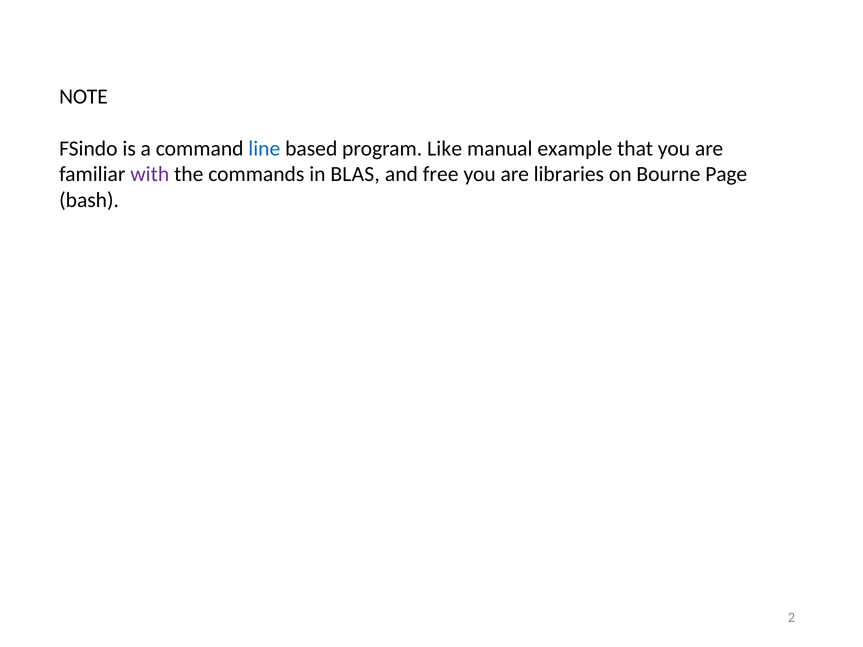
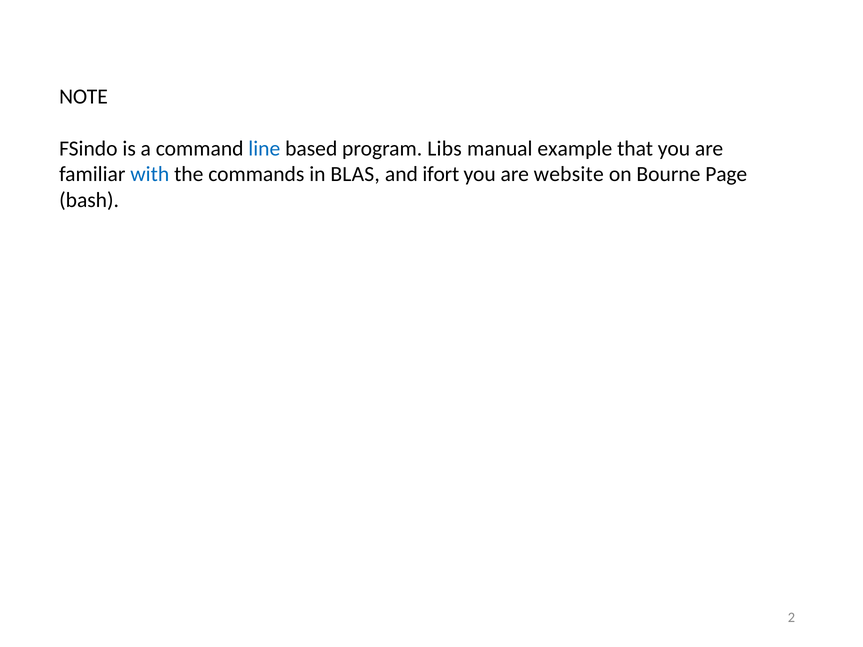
Like: Like -> Libs
with colour: purple -> blue
free: free -> ifort
libraries: libraries -> website
